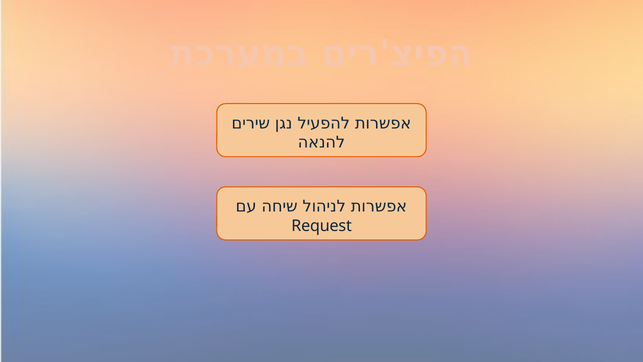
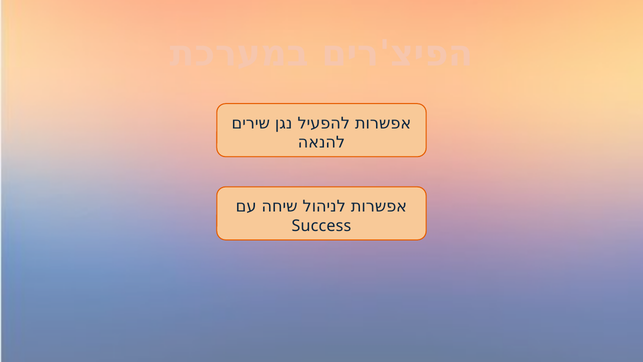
Request: Request -> Success
